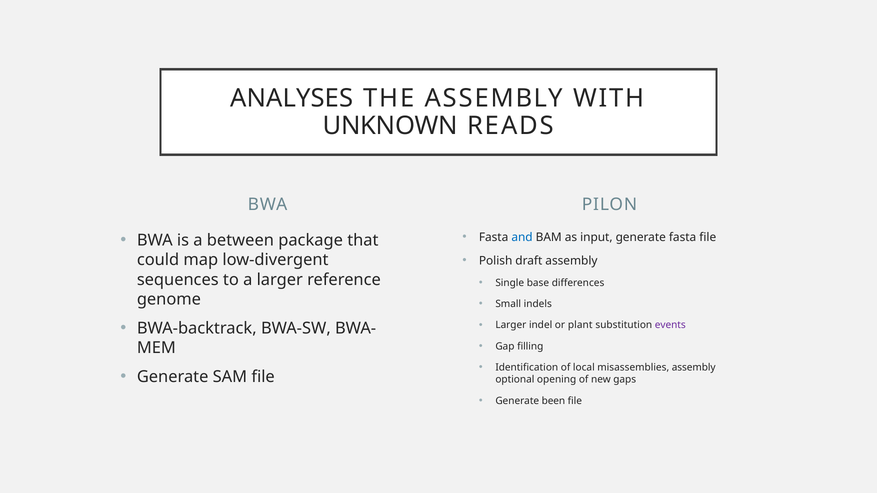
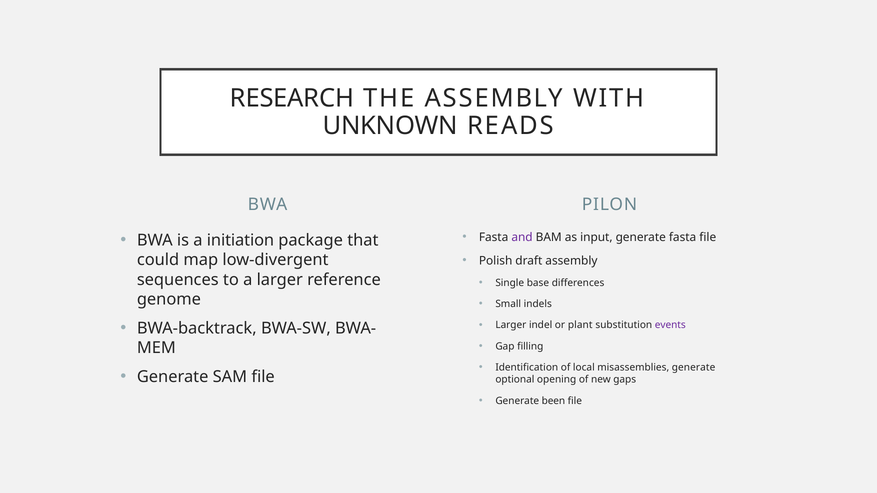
ANALYSES: ANALYSES -> RESEARCH
and colour: blue -> purple
between: between -> initiation
misassemblies assembly: assembly -> generate
